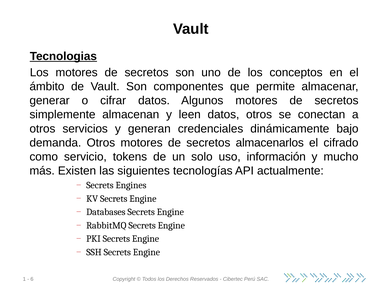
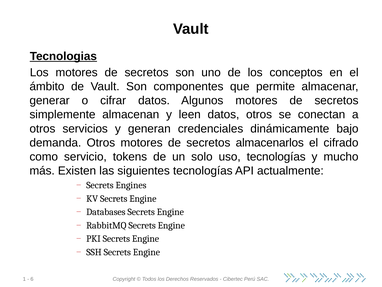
uso información: información -> tecnologías
